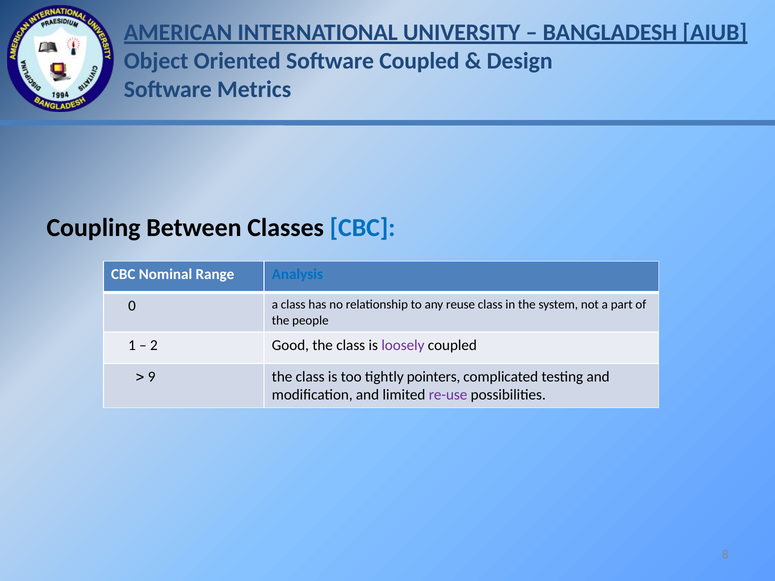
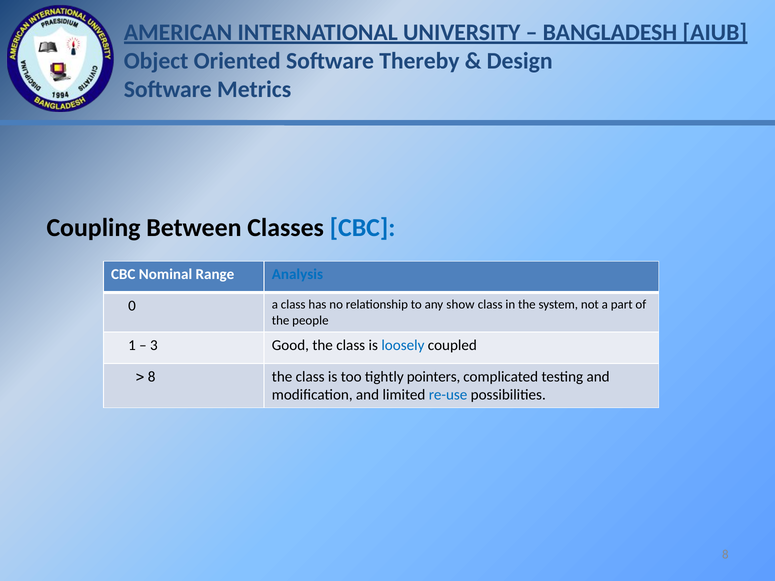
Coupled at (419, 61): Coupled -> Thereby
reuse: reuse -> show
2: 2 -> 3
loosely colour: purple -> blue
9 at (152, 377): 9 -> 8
re-use colour: purple -> blue
